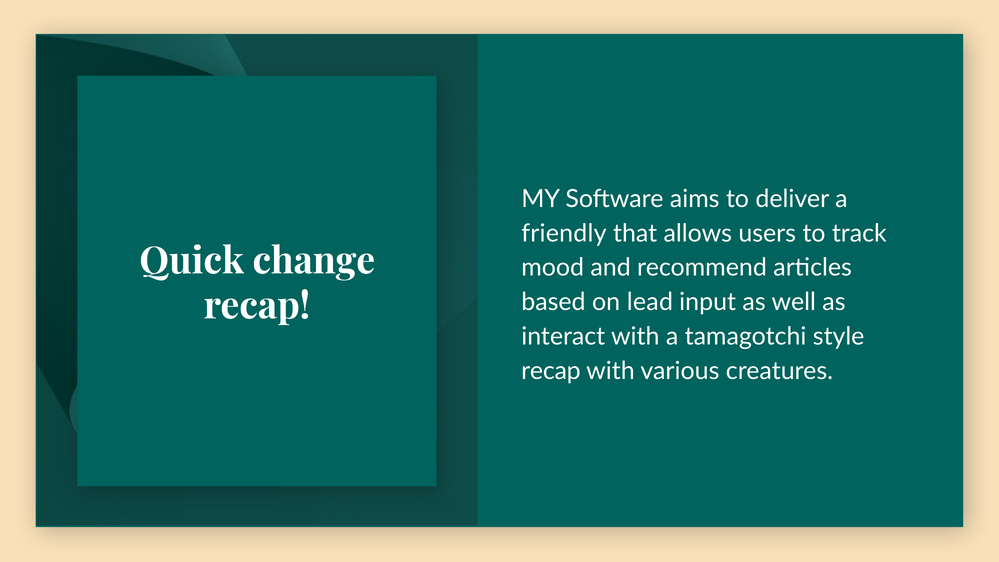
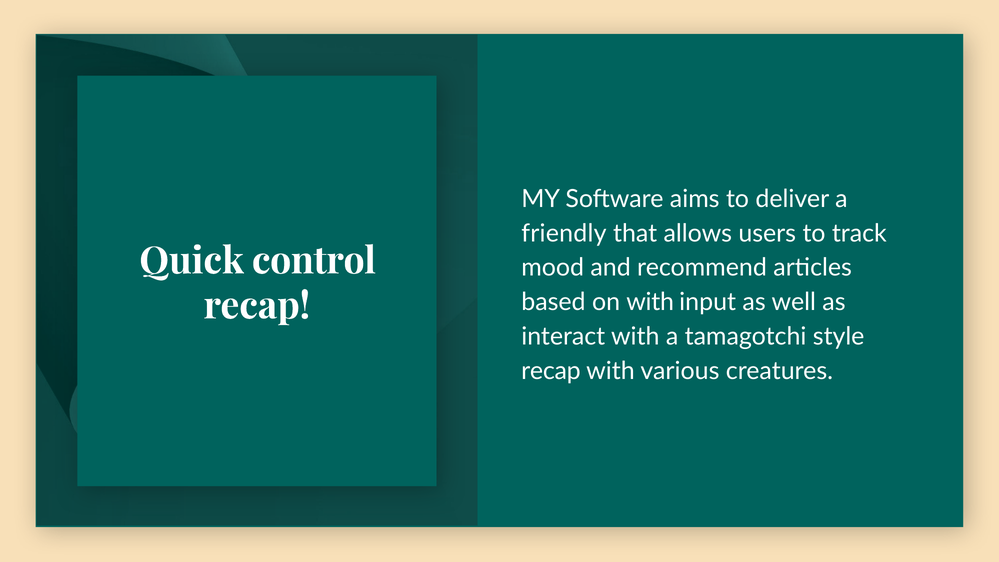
change: change -> control
on lead: lead -> with
